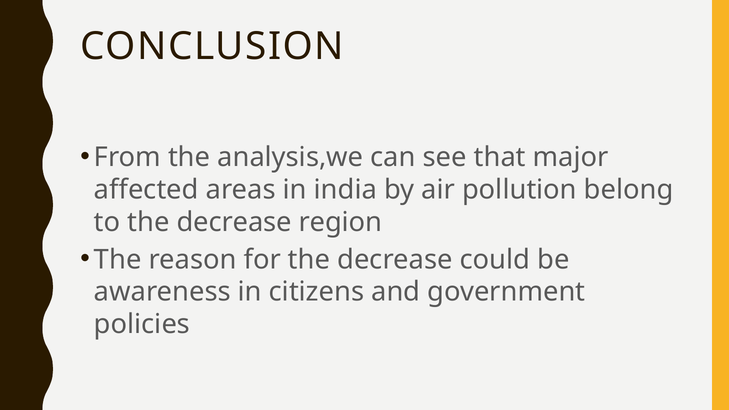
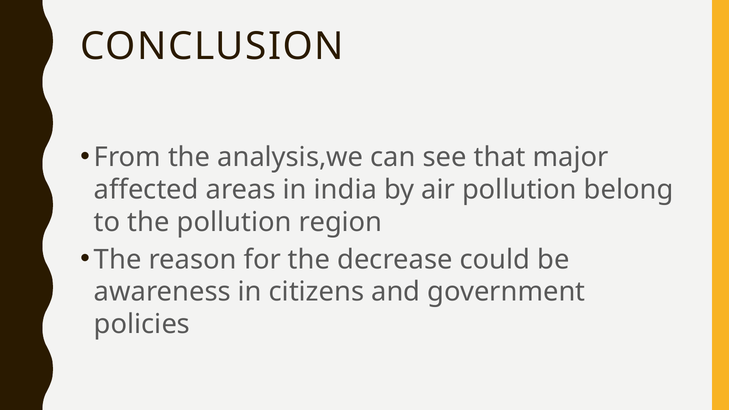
to the decrease: decrease -> pollution
